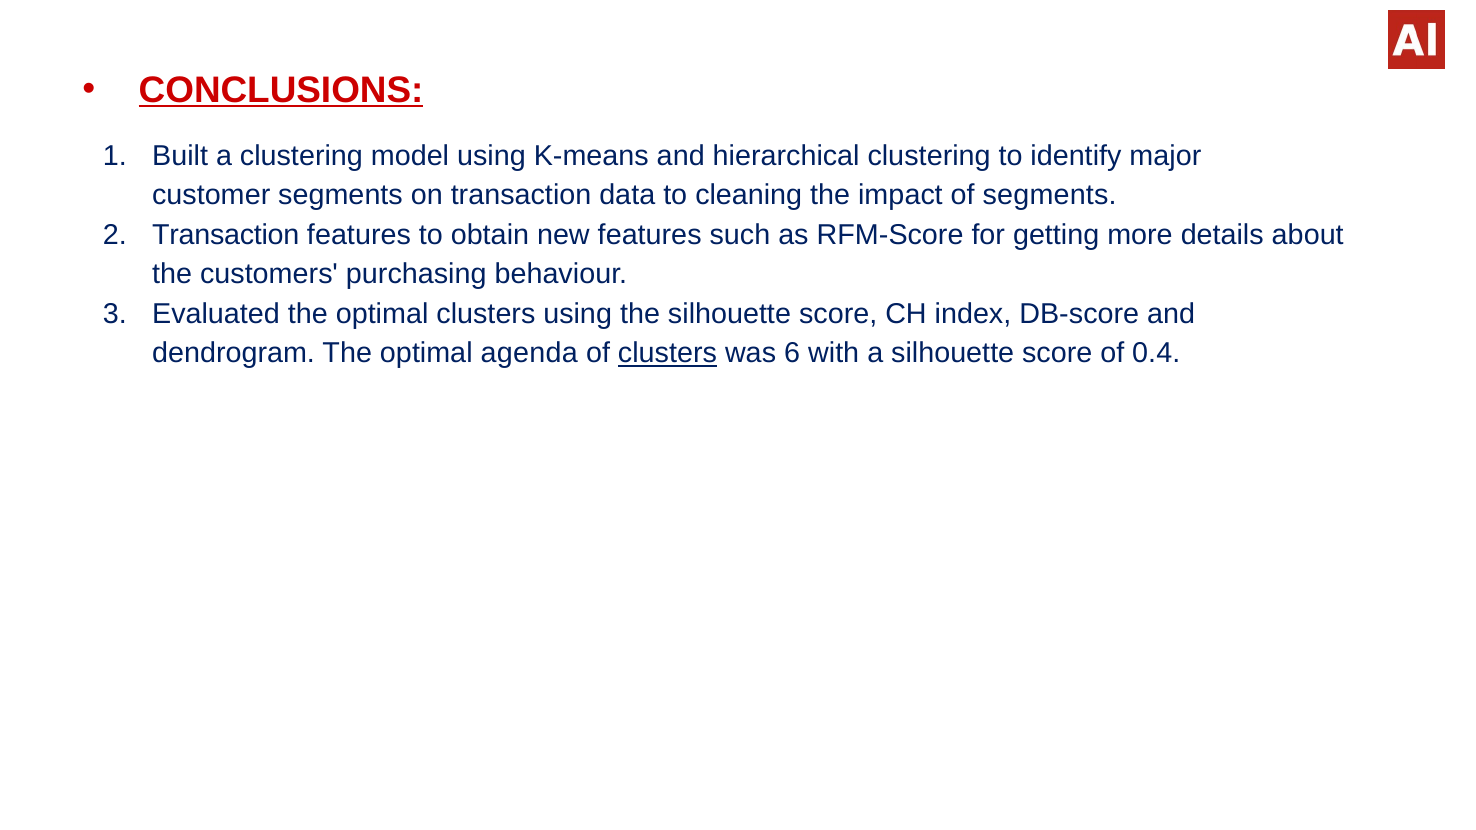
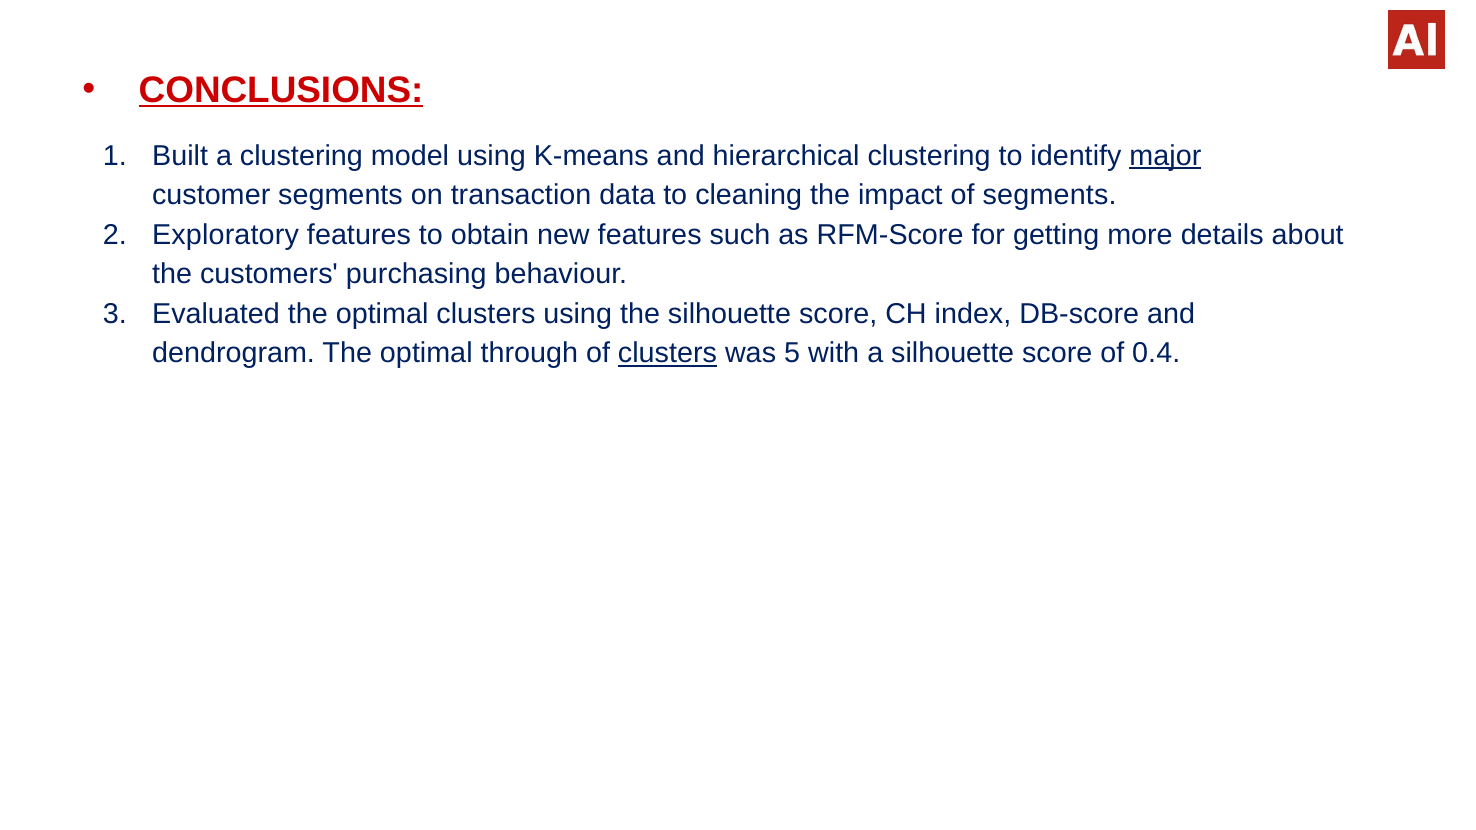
major underline: none -> present
2 Transaction: Transaction -> Exploratory
agenda: agenda -> through
6: 6 -> 5
